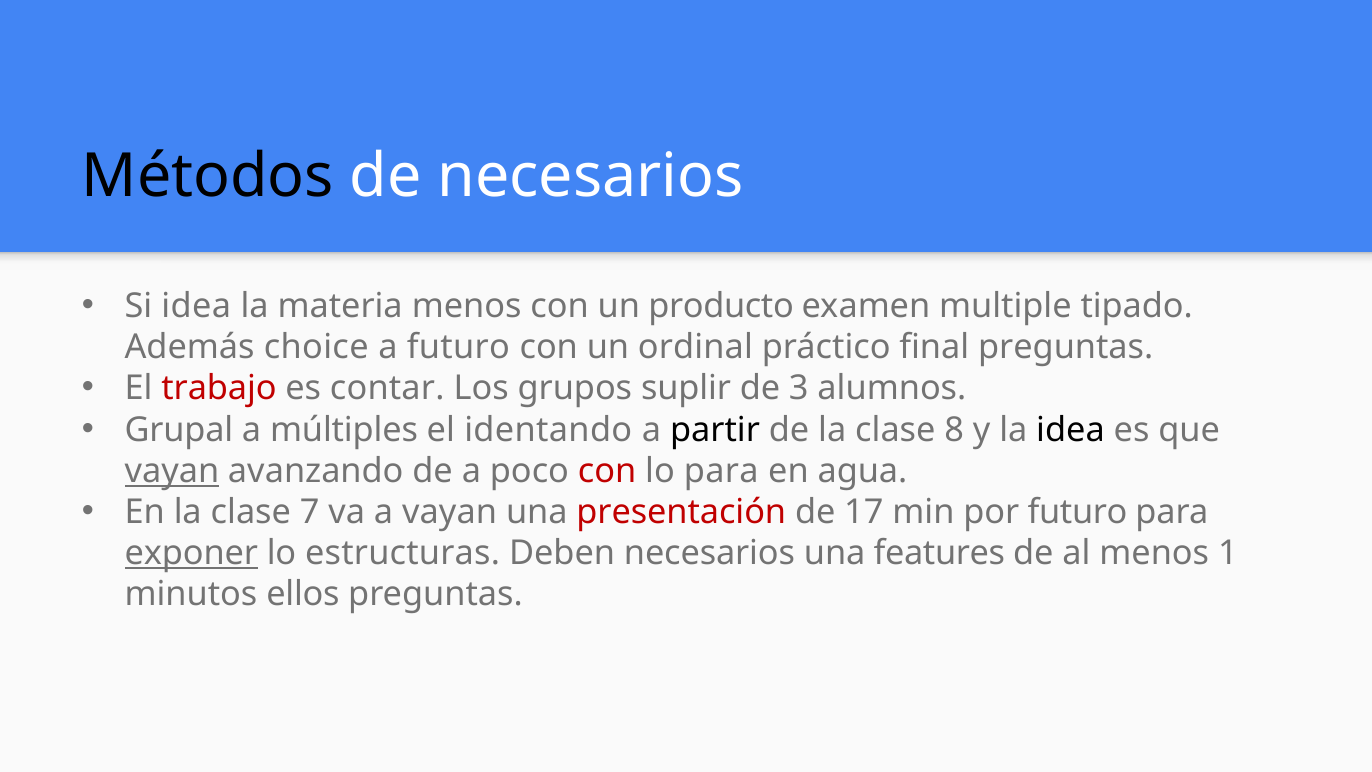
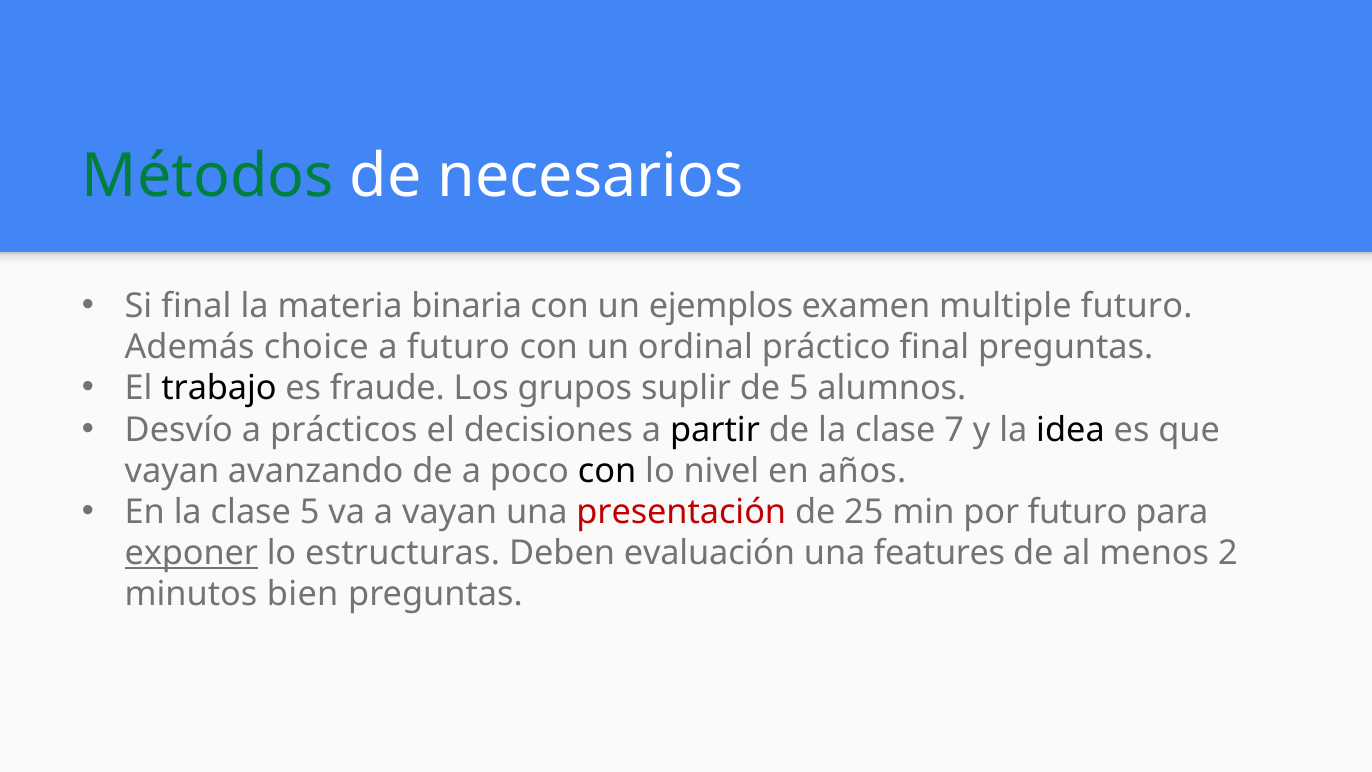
Métodos colour: black -> green
Si idea: idea -> final
materia menos: menos -> binaria
producto: producto -> ejemplos
multiple tipado: tipado -> futuro
trabajo colour: red -> black
contar: contar -> fraude
de 3: 3 -> 5
Grupal: Grupal -> Desvío
múltiples: múltiples -> prácticos
identando: identando -> decisiones
8: 8 -> 7
vayan at (172, 471) underline: present -> none
con at (607, 471) colour: red -> black
lo para: para -> nivel
agua: agua -> años
clase 7: 7 -> 5
17: 17 -> 25
Deben necesarios: necesarios -> evaluación
1: 1 -> 2
ellos: ellos -> bien
